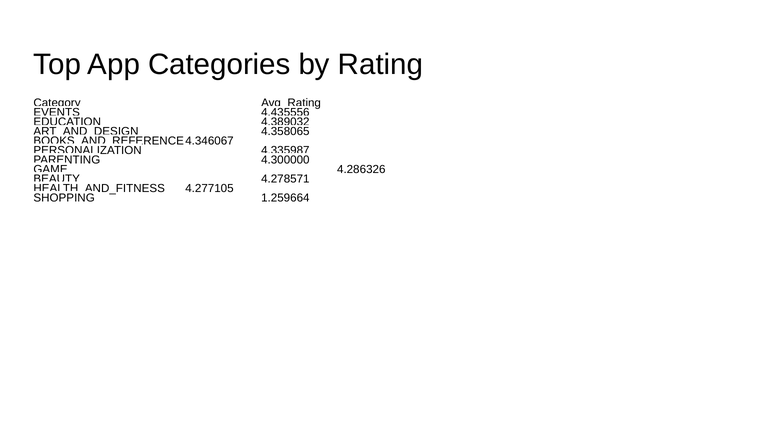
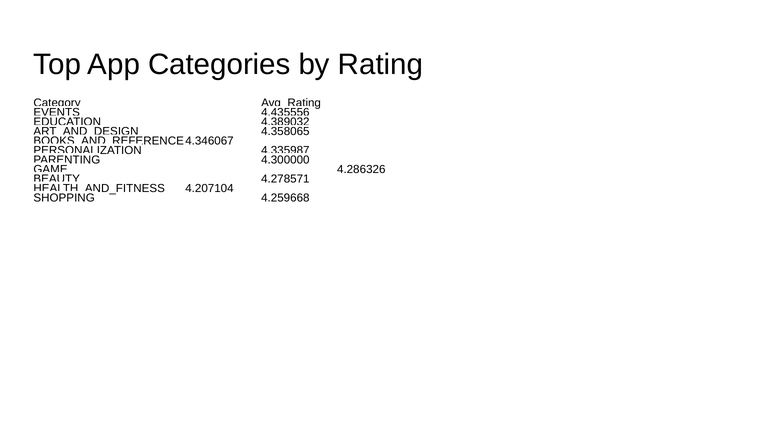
4.277105: 4.277105 -> 4.207104
1.259664: 1.259664 -> 4.259668
